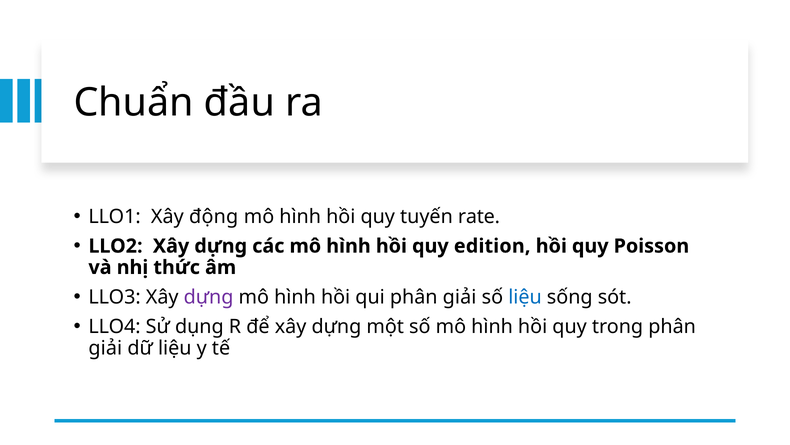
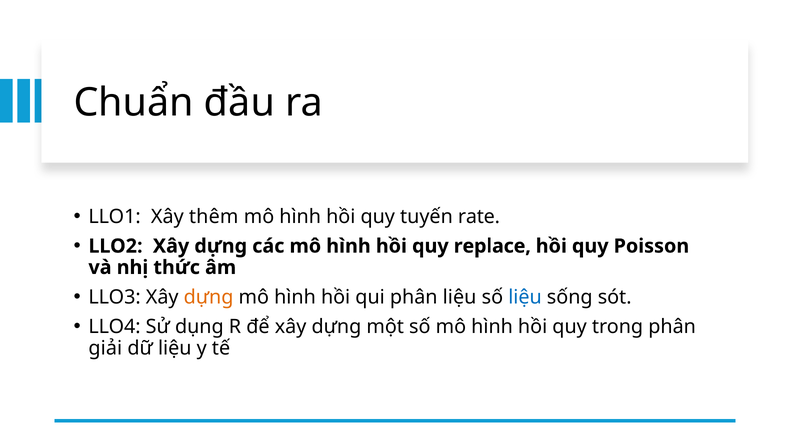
động: động -> thêm
edition: edition -> replace
dựng at (209, 297) colour: purple -> orange
qui phân giải: giải -> liệu
